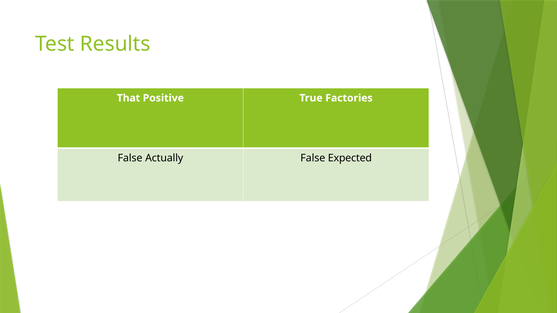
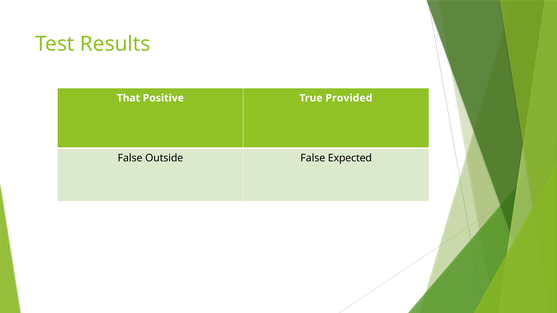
Factories: Factories -> Provided
Actually: Actually -> Outside
